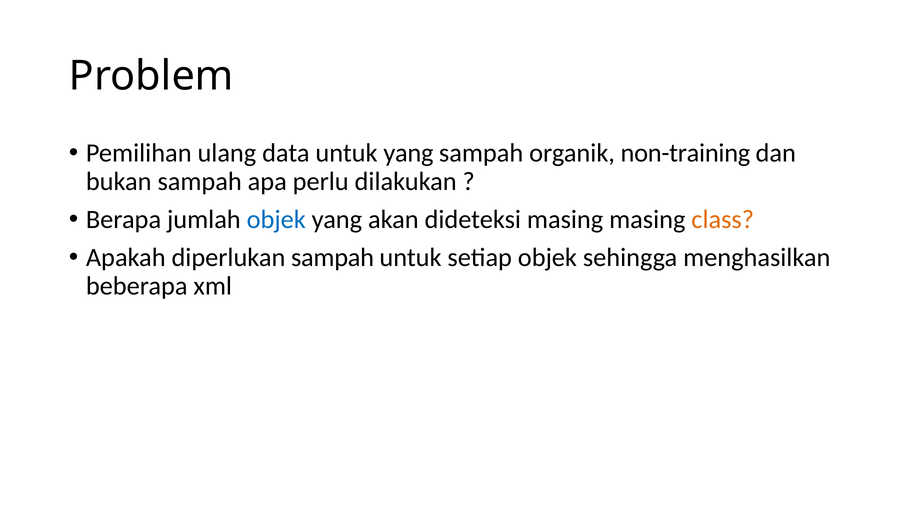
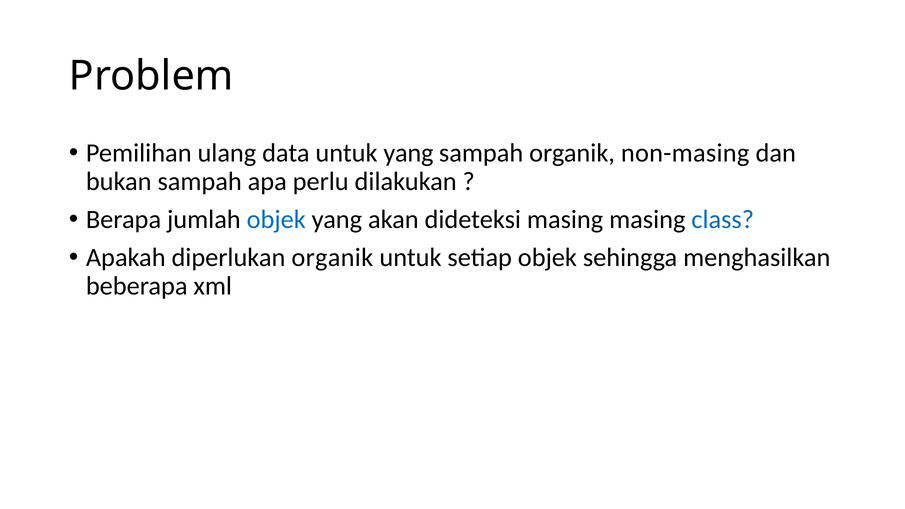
non-training: non-training -> non-masing
class colour: orange -> blue
diperlukan sampah: sampah -> organik
